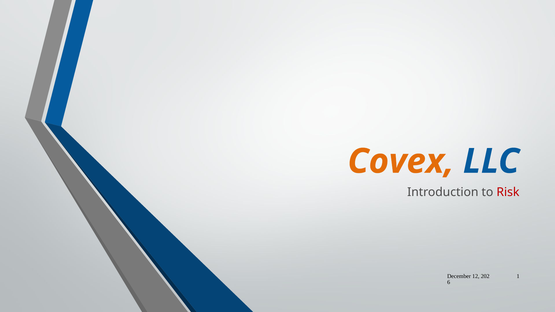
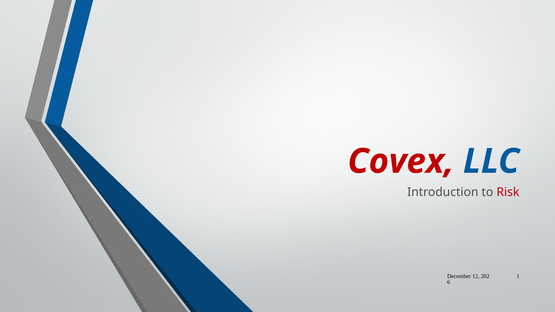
Covex colour: orange -> red
